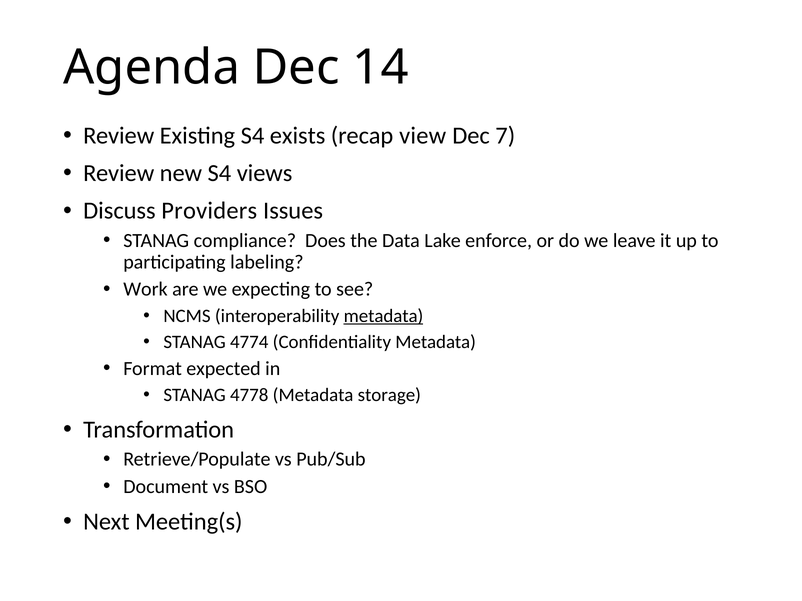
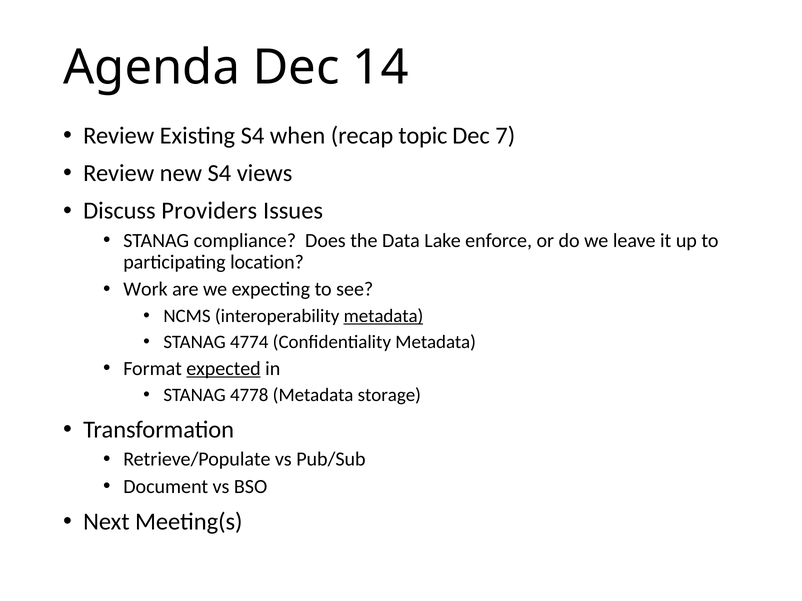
exists: exists -> when
view: view -> topic
labeling: labeling -> location
expected underline: none -> present
